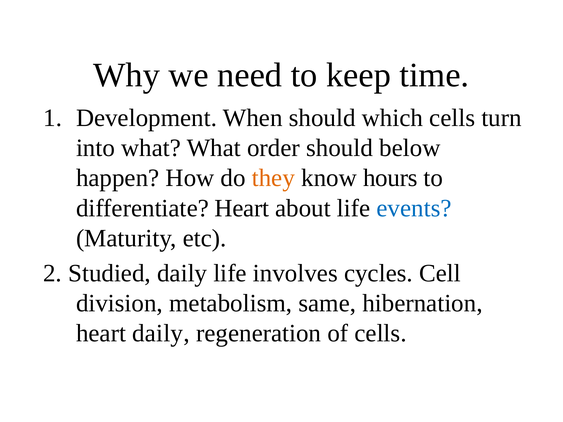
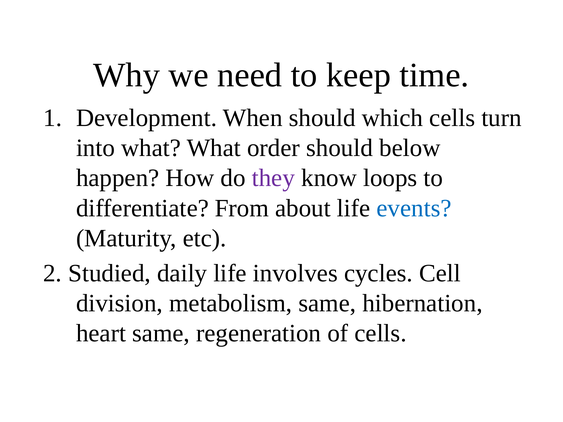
they colour: orange -> purple
hours: hours -> loops
differentiate Heart: Heart -> From
heart daily: daily -> same
